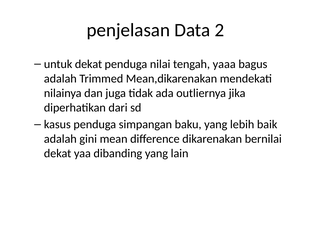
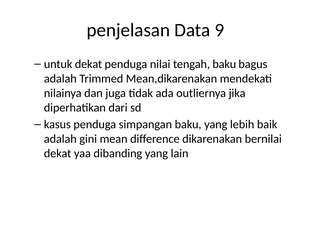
2: 2 -> 9
tengah yaaa: yaaa -> baku
